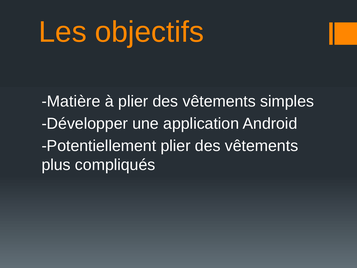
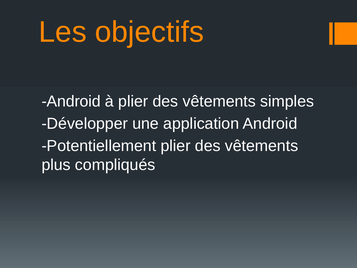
Matière at (71, 101): Matière -> Android
